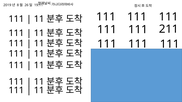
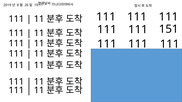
211: 211 -> 151
